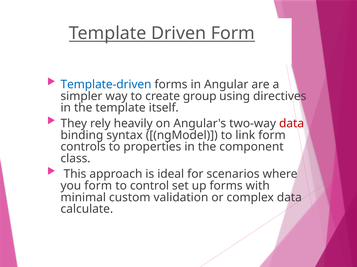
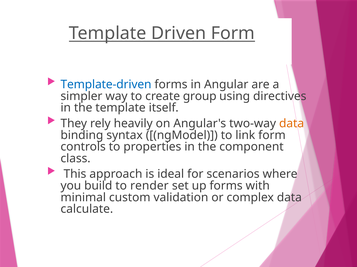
data at (292, 124) colour: red -> orange
you form: form -> build
control: control -> render
